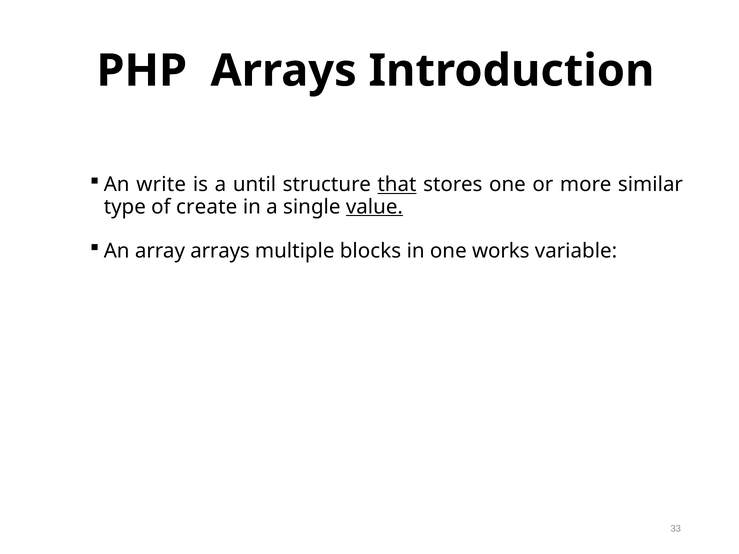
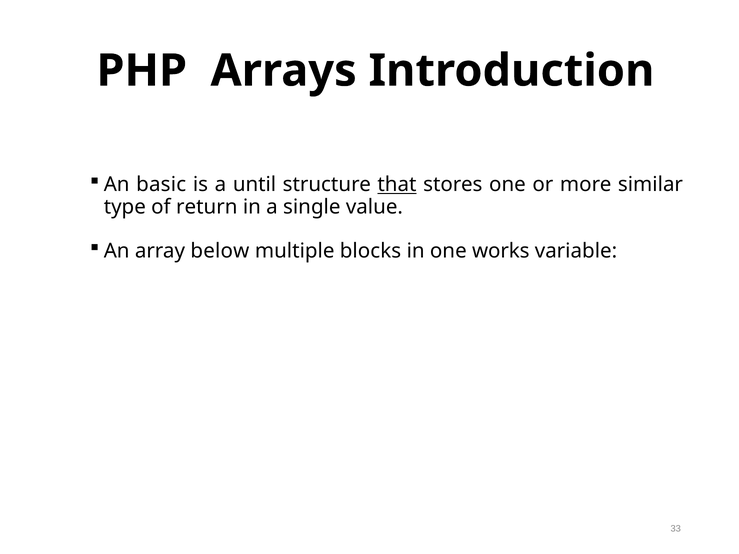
write: write -> basic
create: create -> return
value underline: present -> none
array arrays: arrays -> below
